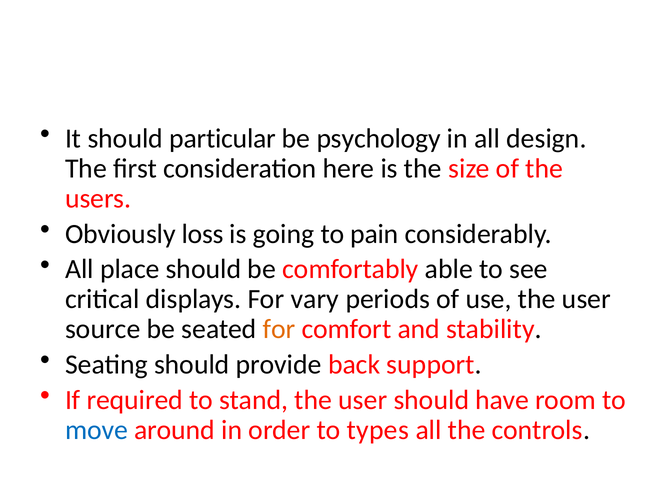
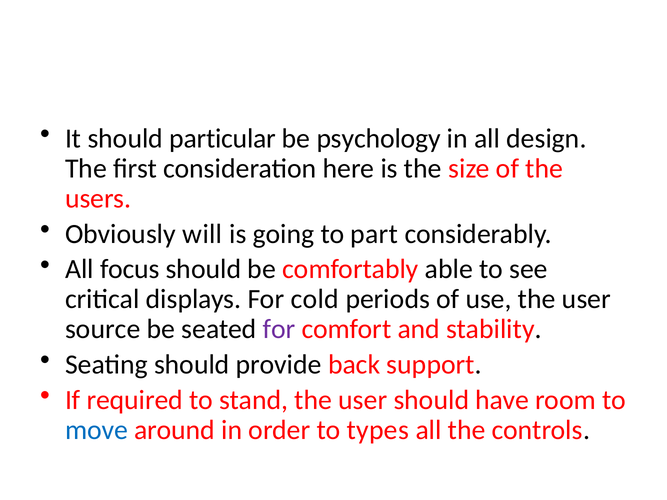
loss: loss -> will
pain: pain -> part
place: place -> focus
vary: vary -> cold
for at (279, 329) colour: orange -> purple
